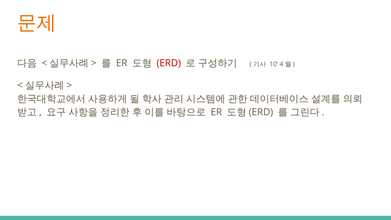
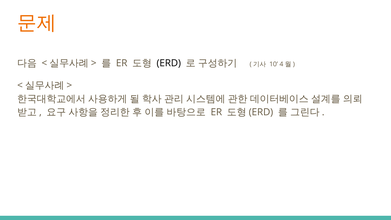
ERD colour: red -> black
